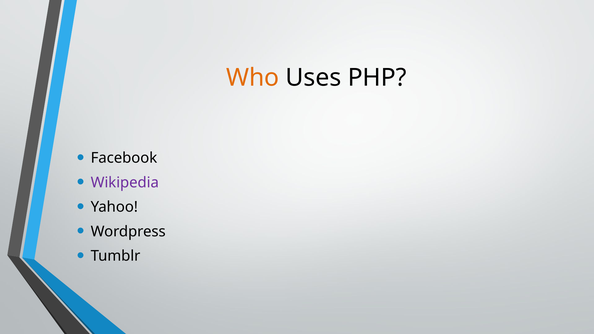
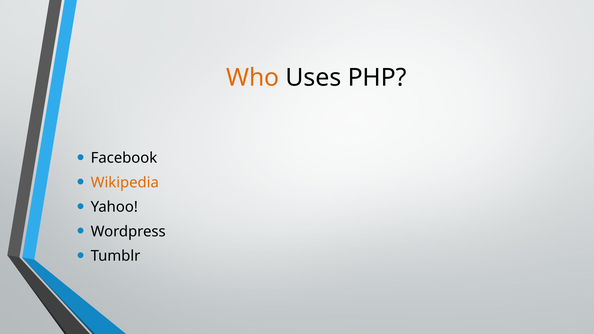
Wikipedia colour: purple -> orange
